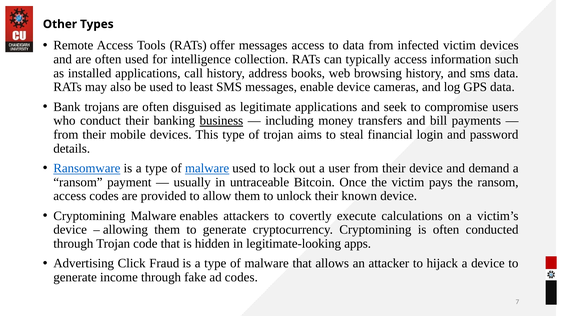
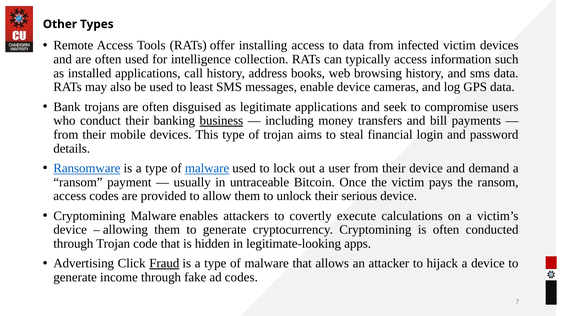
offer messages: messages -> installing
known: known -> serious
Fraud underline: none -> present
